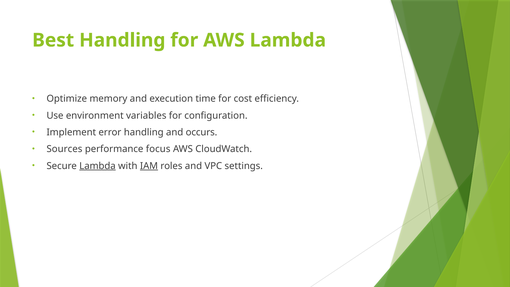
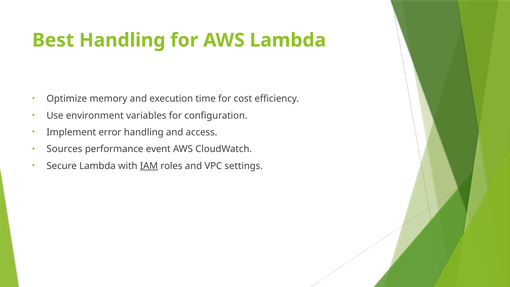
occurs: occurs -> access
focus: focus -> event
Lambda at (97, 166) underline: present -> none
